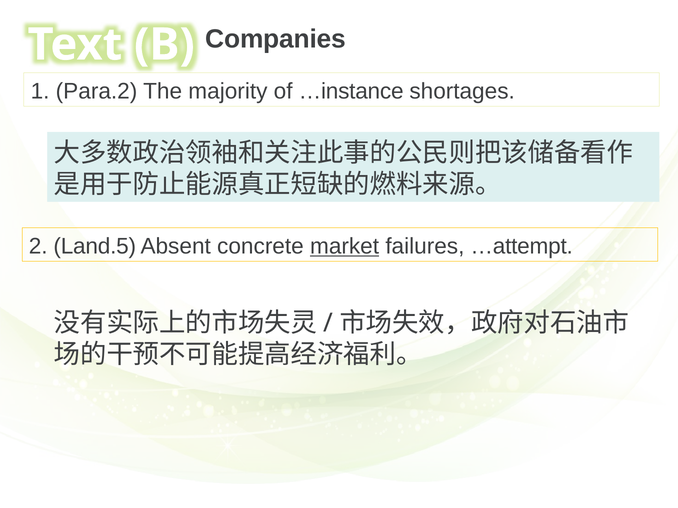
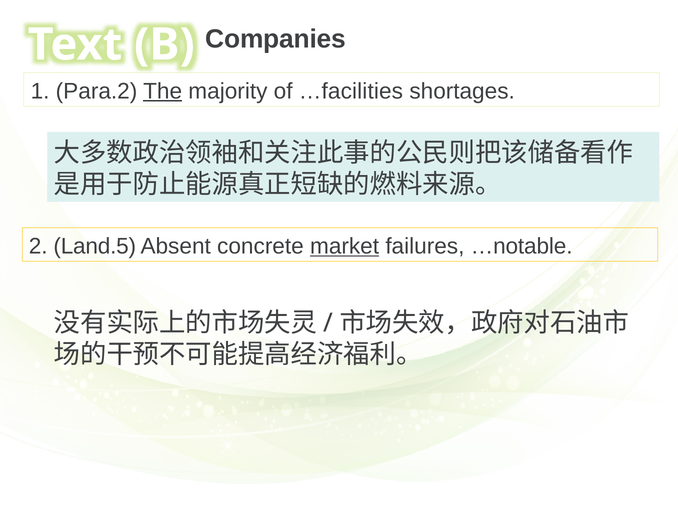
The underline: none -> present
…instance: …instance -> …facilities
…attempt: …attempt -> …notable
